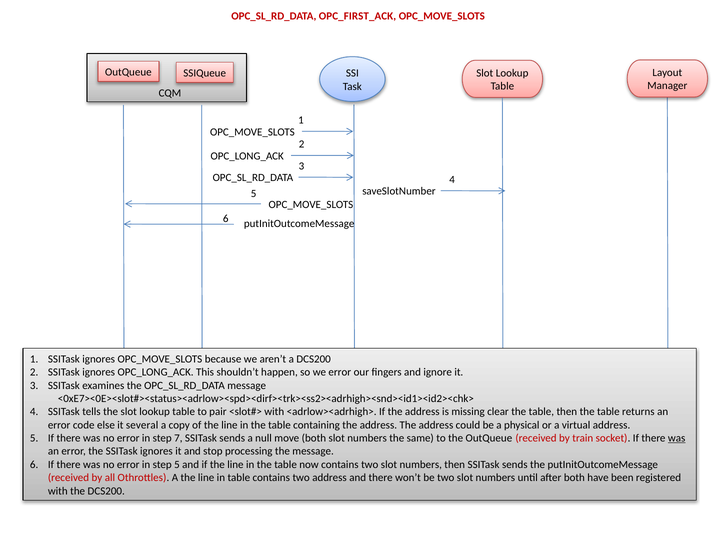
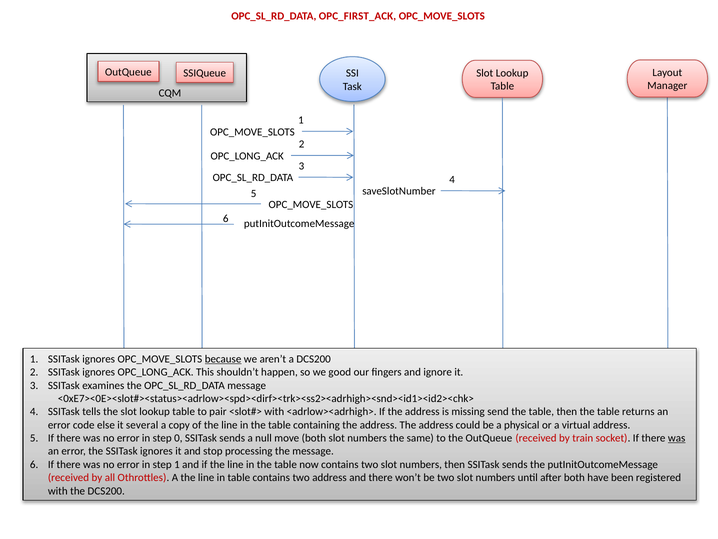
because underline: none -> present
we error: error -> good
clear: clear -> send
7: 7 -> 0
step 5: 5 -> 1
